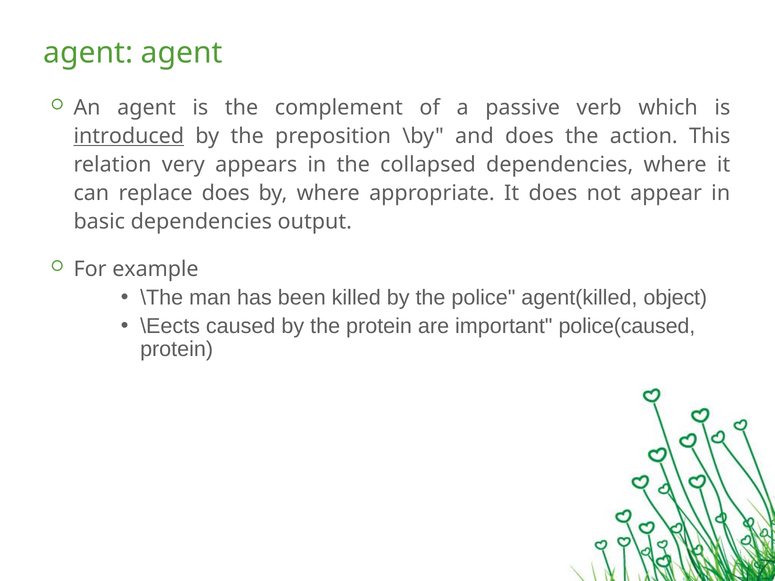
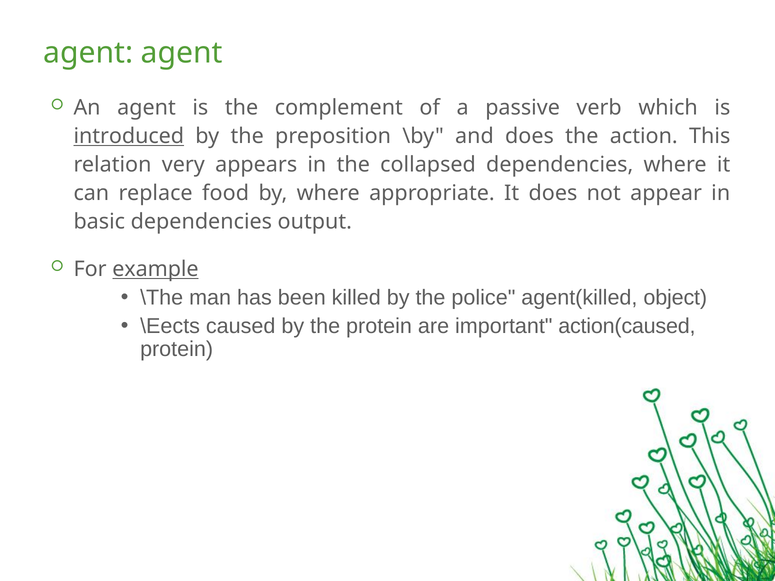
replace does: does -> food
example underline: none -> present
police(caused: police(caused -> action(caused
